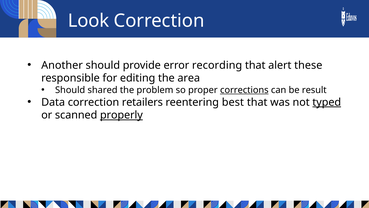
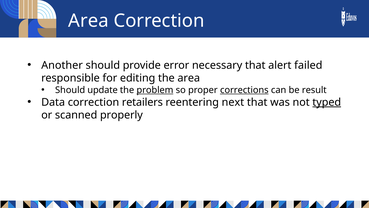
Look at (89, 21): Look -> Area
recording: recording -> necessary
these: these -> failed
shared: shared -> update
problem underline: none -> present
best: best -> next
properly underline: present -> none
